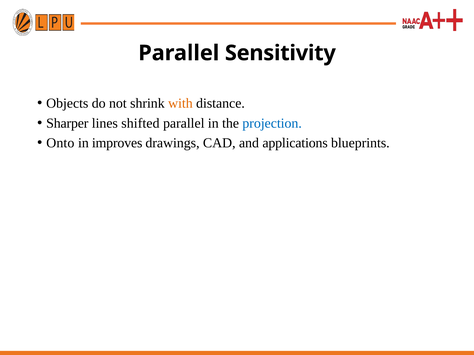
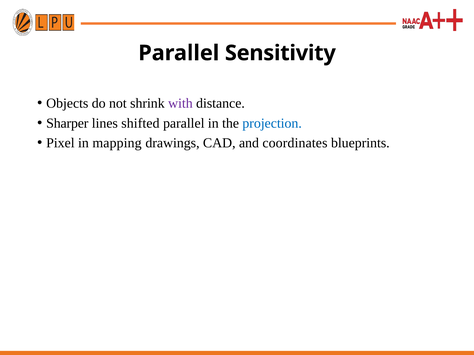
with colour: orange -> purple
Onto: Onto -> Pixel
improves: improves -> mapping
applications: applications -> coordinates
